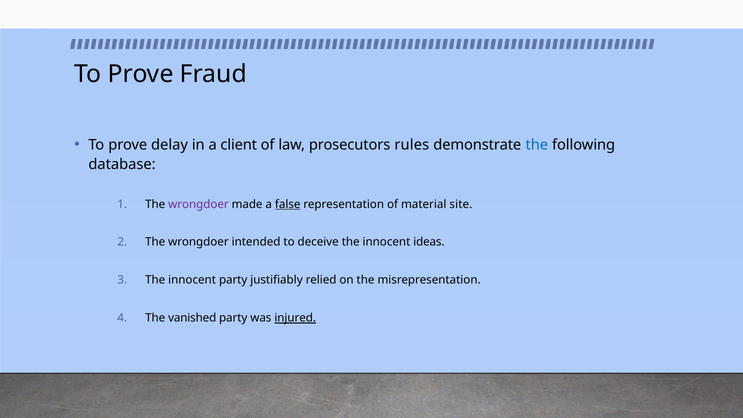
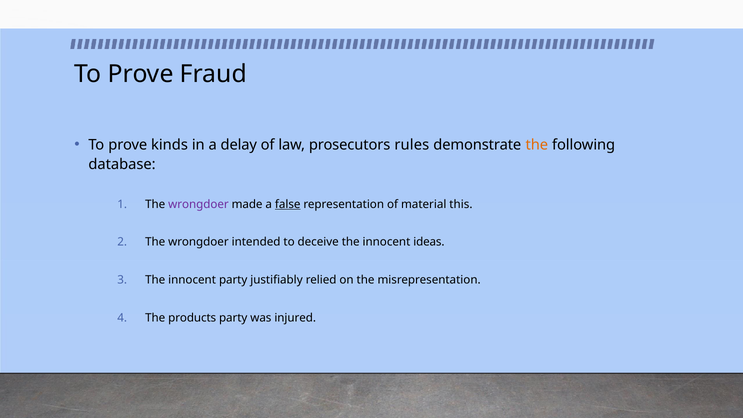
delay: delay -> kinds
client: client -> delay
the at (537, 145) colour: blue -> orange
site: site -> this
vanished: vanished -> products
injured underline: present -> none
